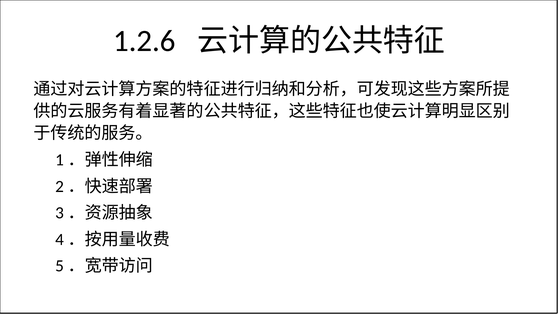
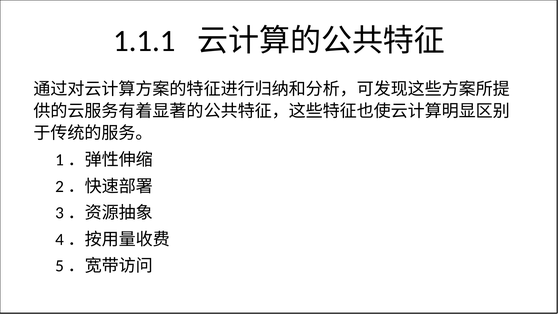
1.2.6: 1.2.6 -> 1.1.1
